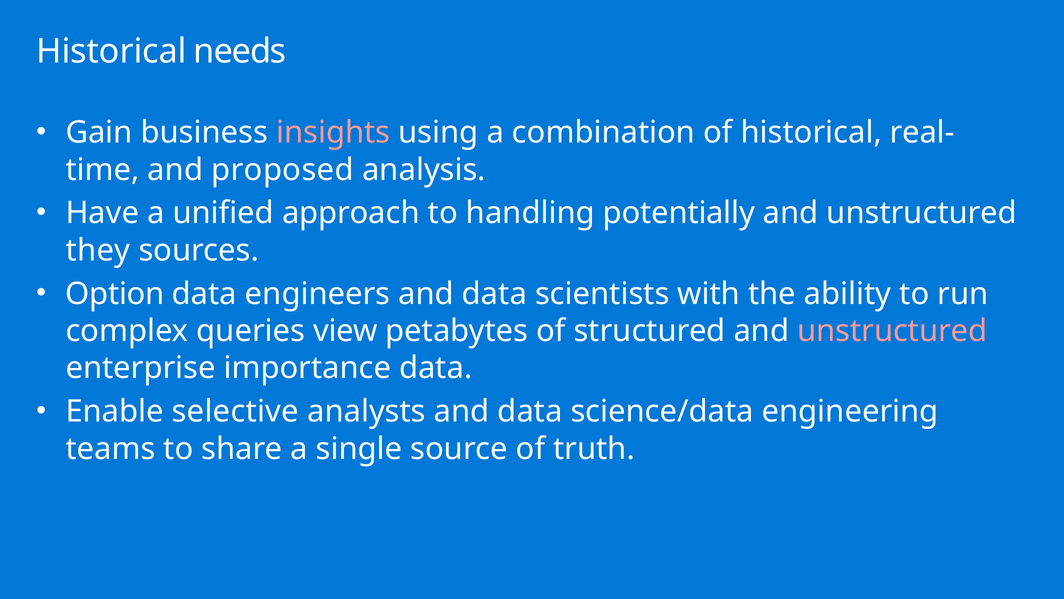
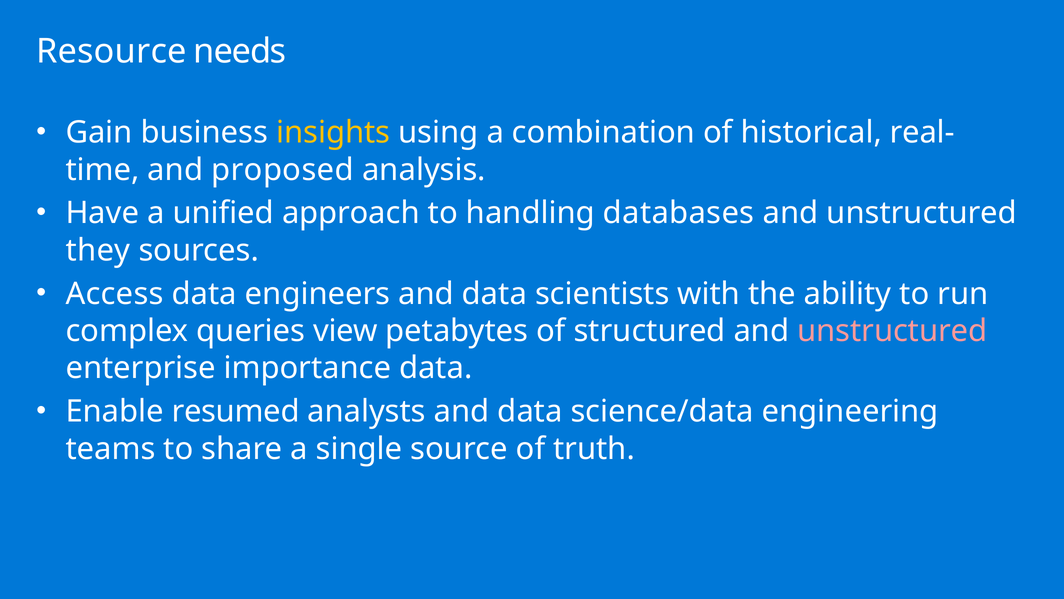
Historical at (112, 52): Historical -> Resource
insights colour: pink -> yellow
potentially: potentially -> databases
Option: Option -> Access
selective: selective -> resumed
